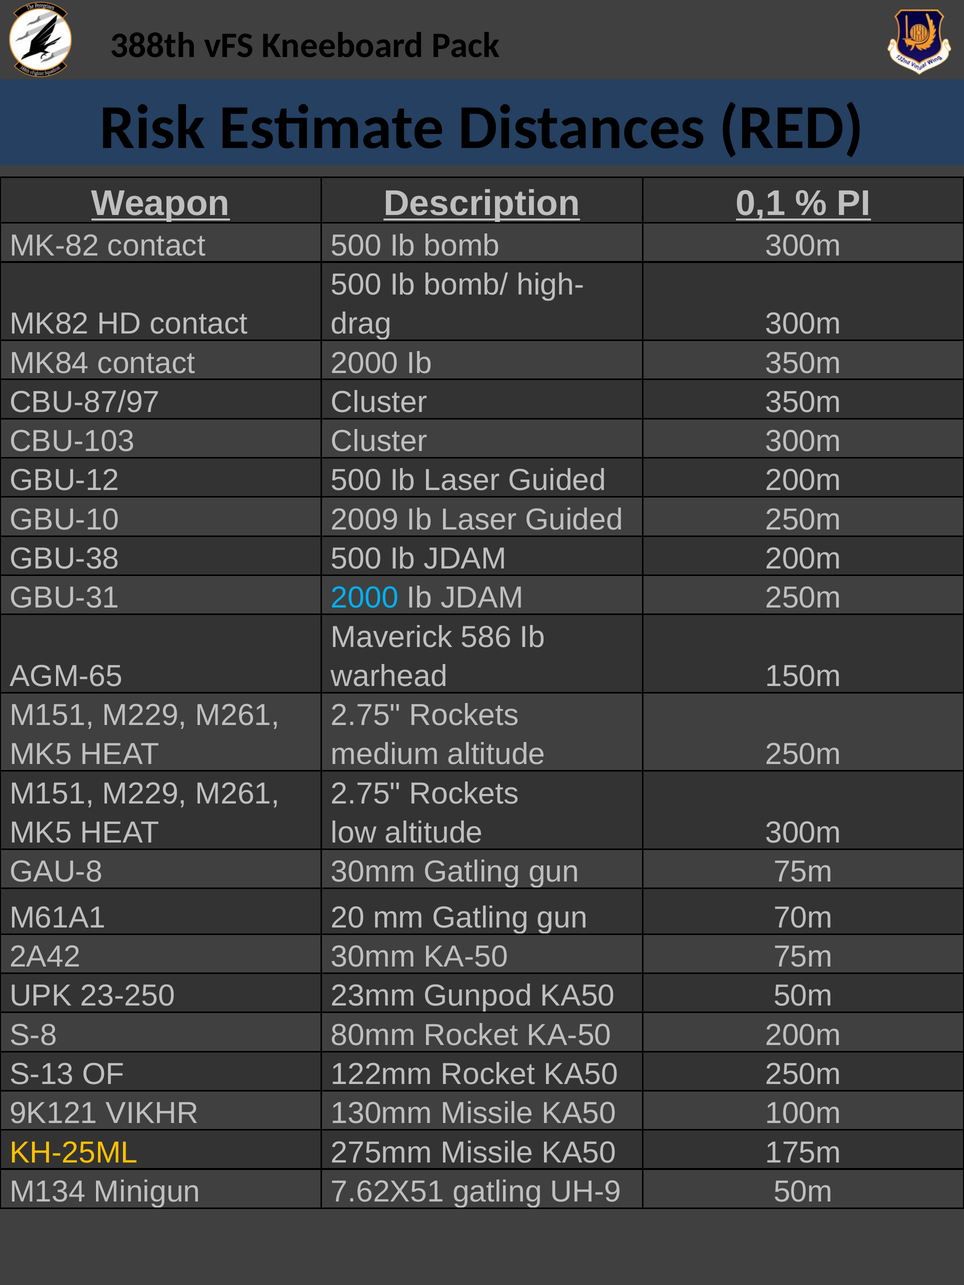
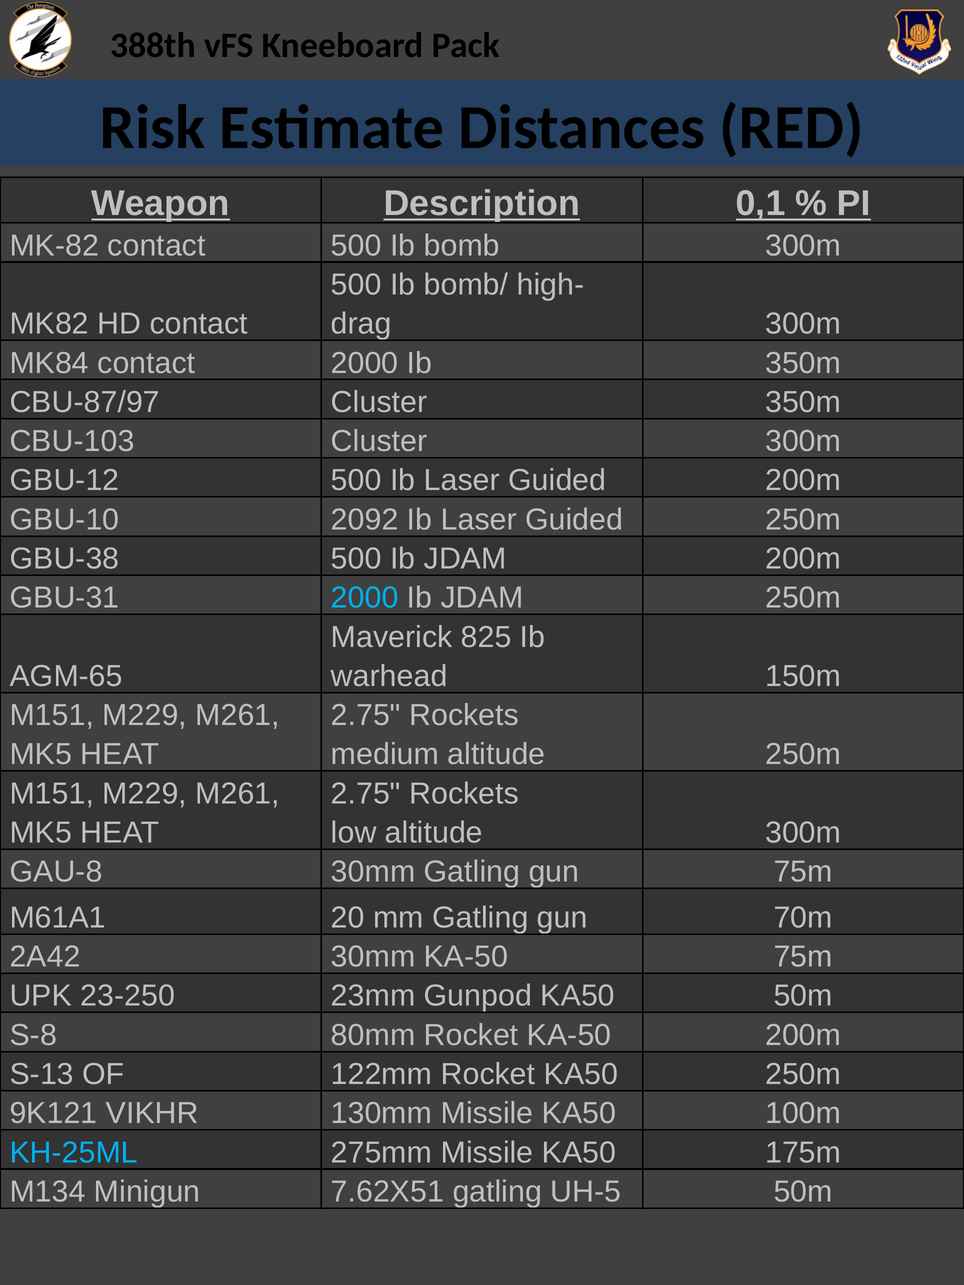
2009: 2009 -> 2092
586: 586 -> 825
KH-25ML colour: yellow -> light blue
UH-9: UH-9 -> UH-5
